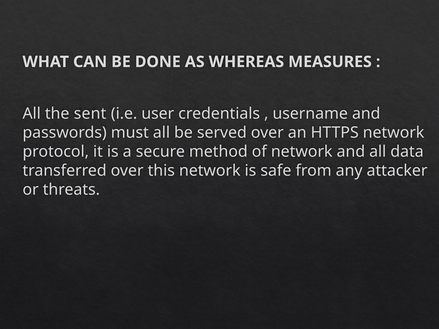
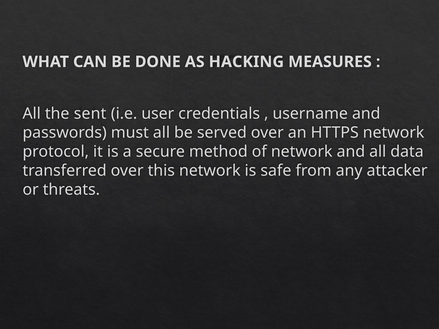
WHEREAS: WHEREAS -> HACKING
